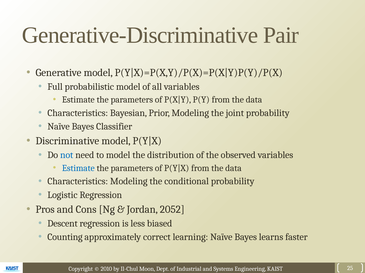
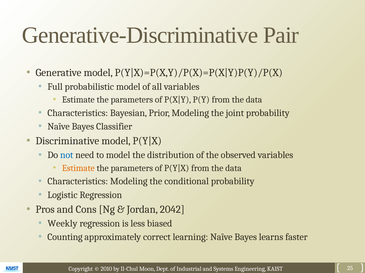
Estimate at (78, 169) colour: blue -> orange
2052: 2052 -> 2042
Descent: Descent -> Weekly
